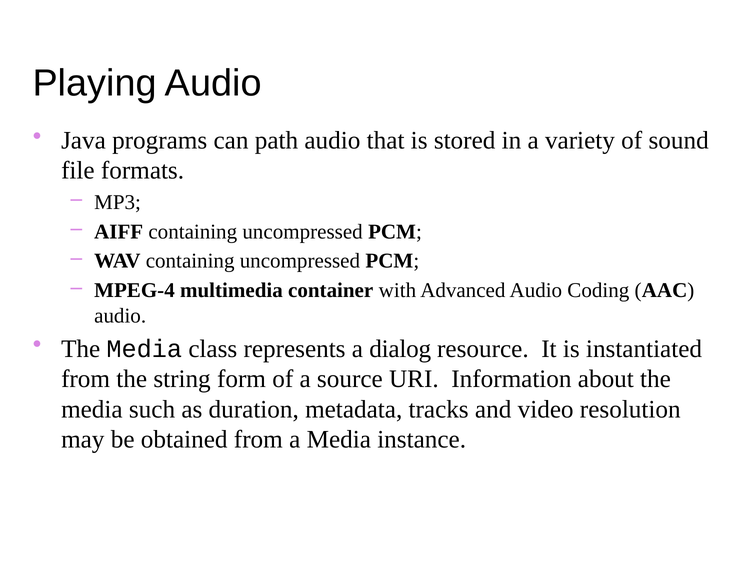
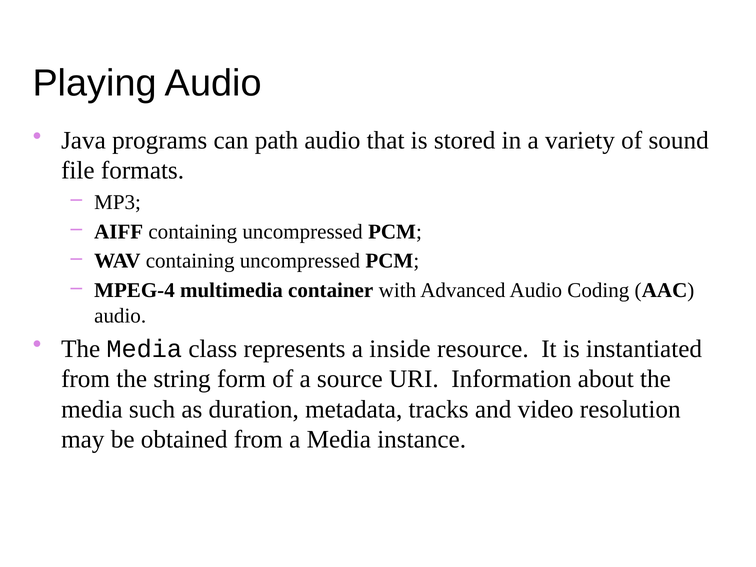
dialog: dialog -> inside
